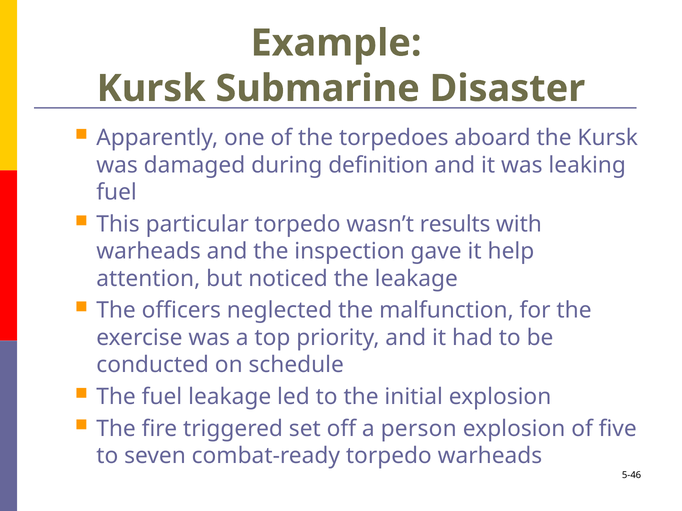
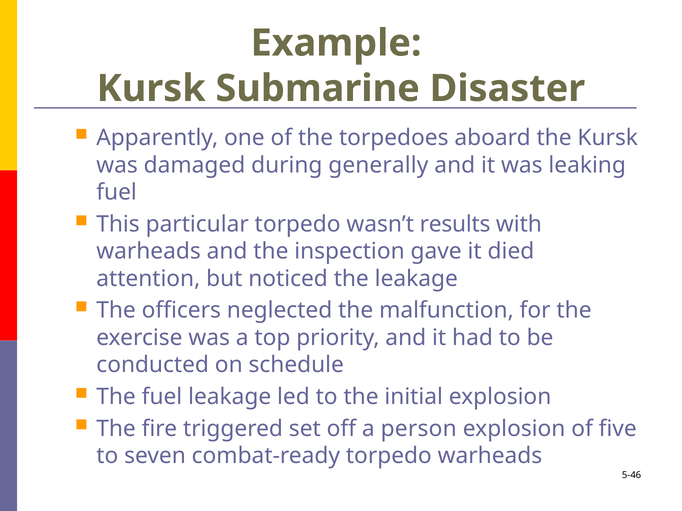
definition: definition -> generally
help: help -> died
